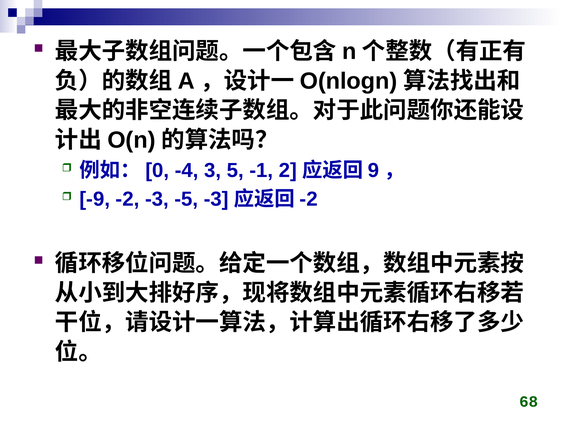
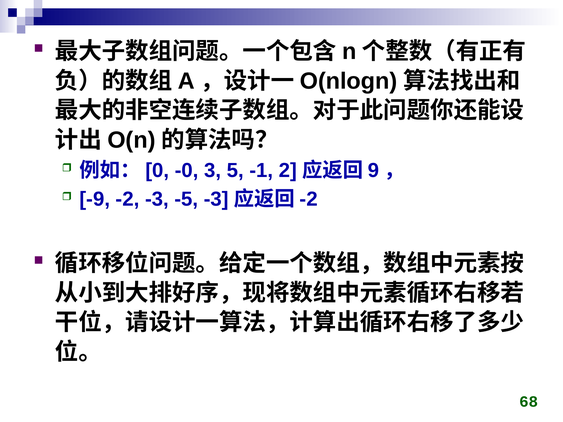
-4: -4 -> -0
